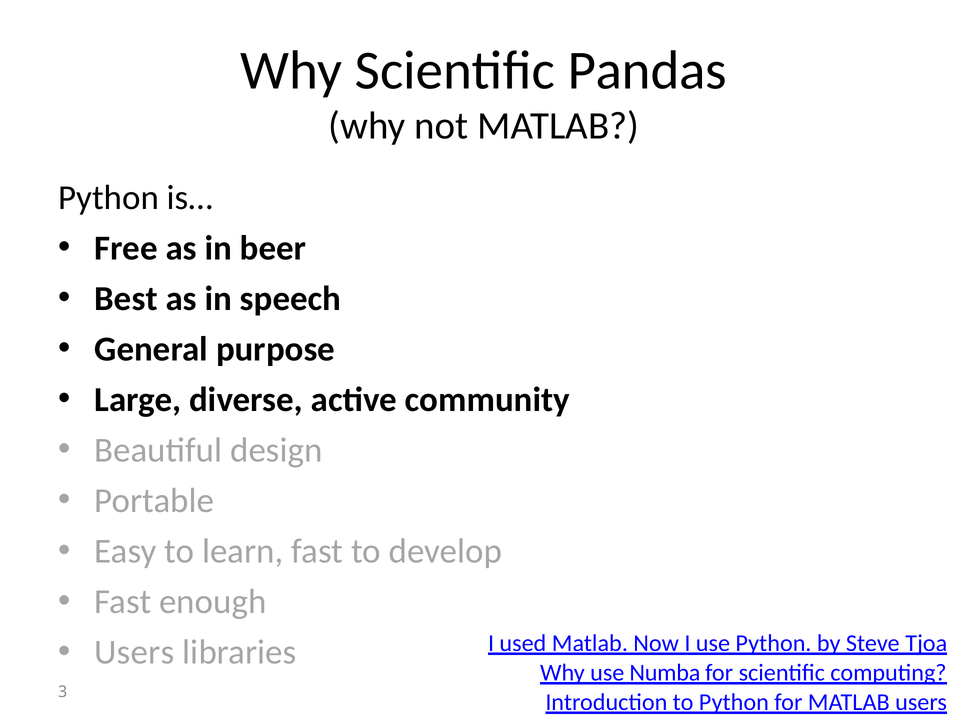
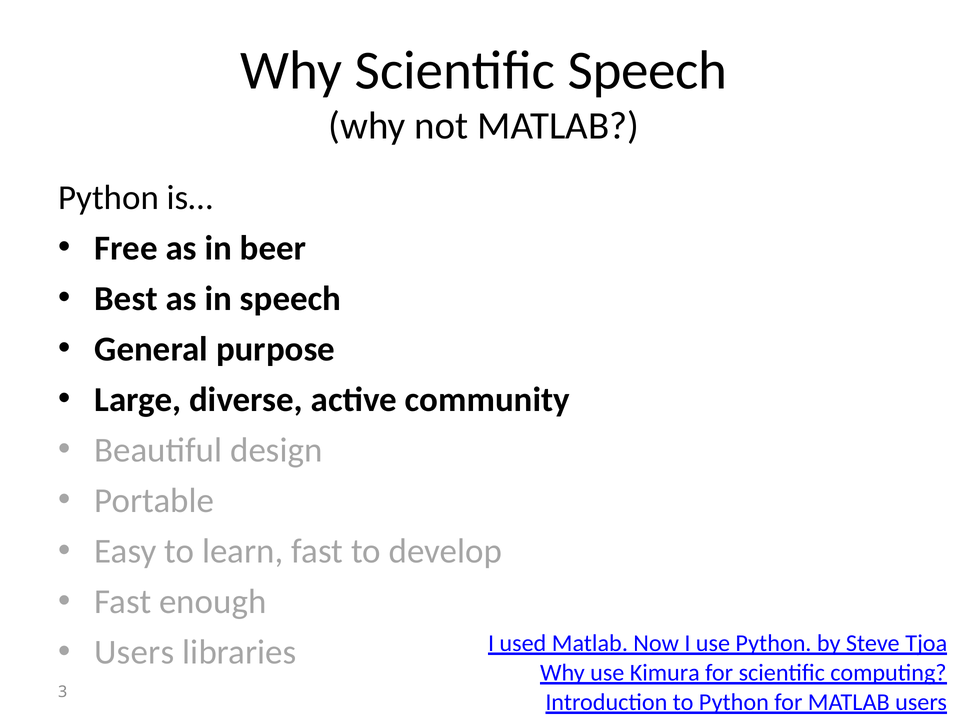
Scientific Pandas: Pandas -> Speech
Numba: Numba -> Kimura
